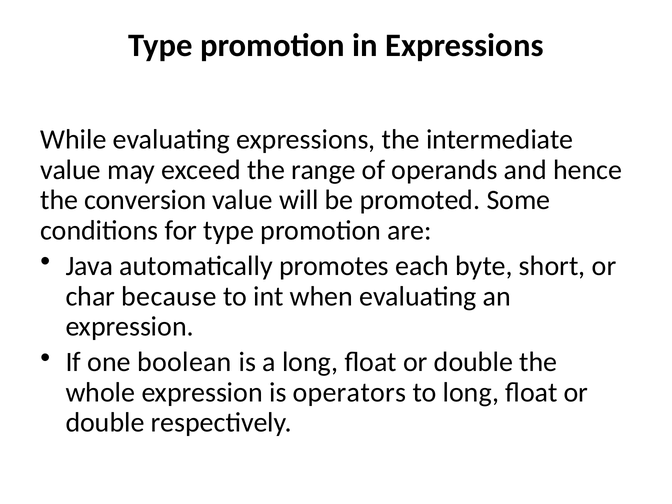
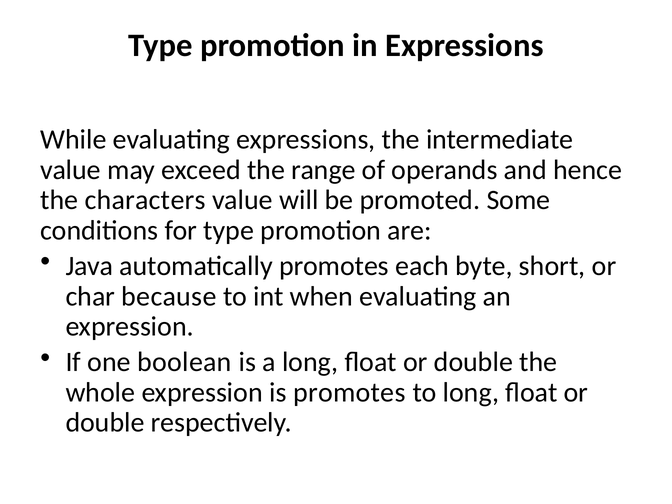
conversion: conversion -> characters
is operators: operators -> promotes
